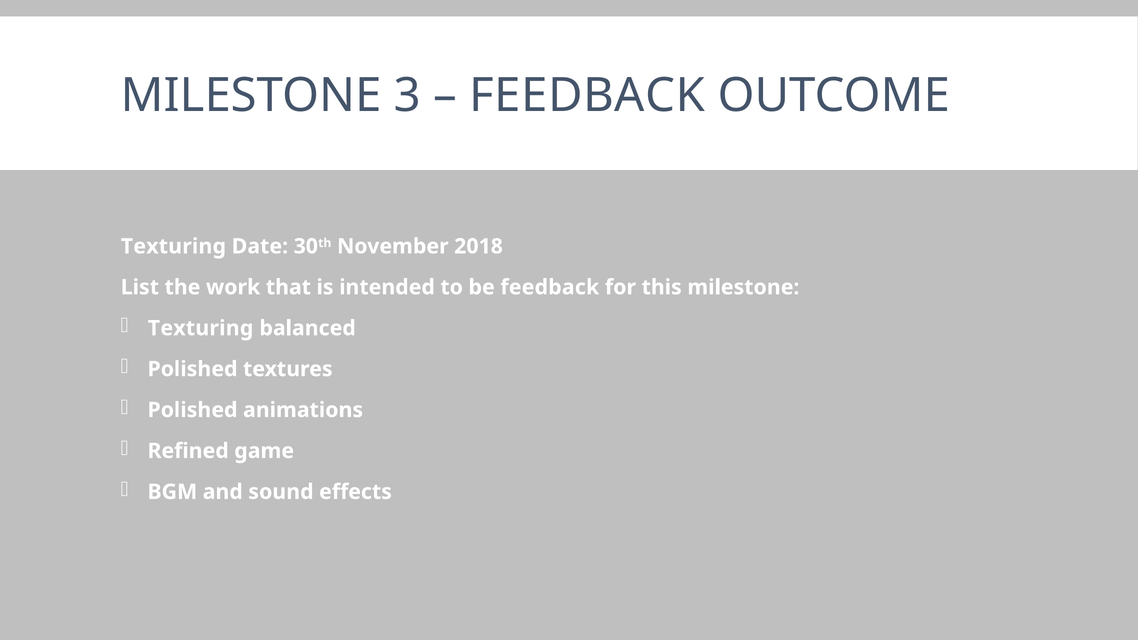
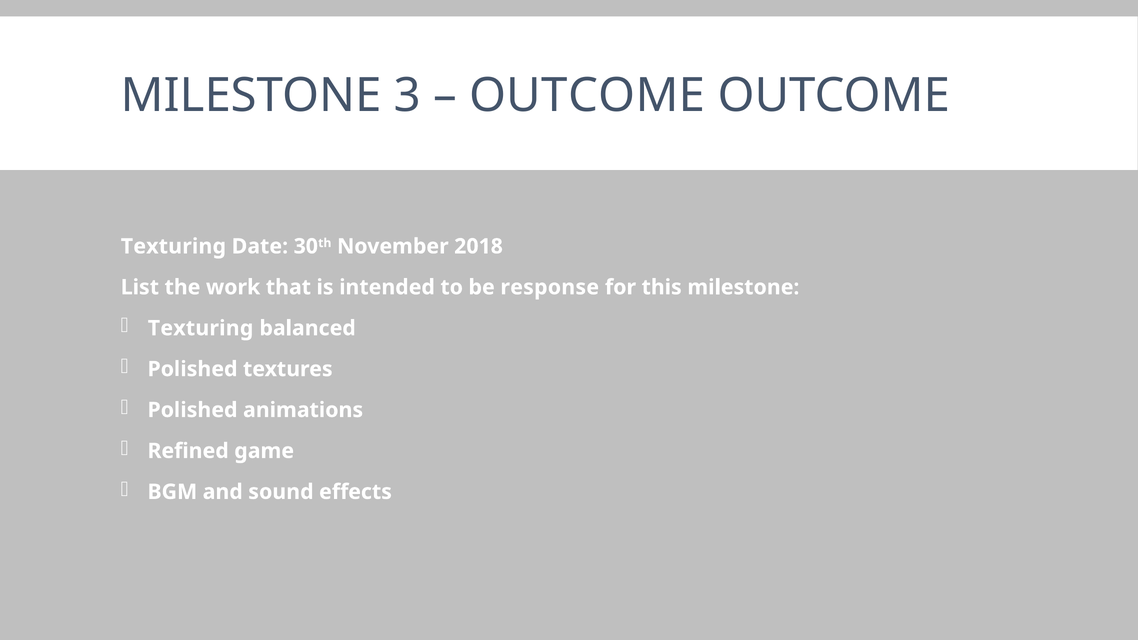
FEEDBACK at (587, 96): FEEDBACK -> OUTCOME
be feedback: feedback -> response
